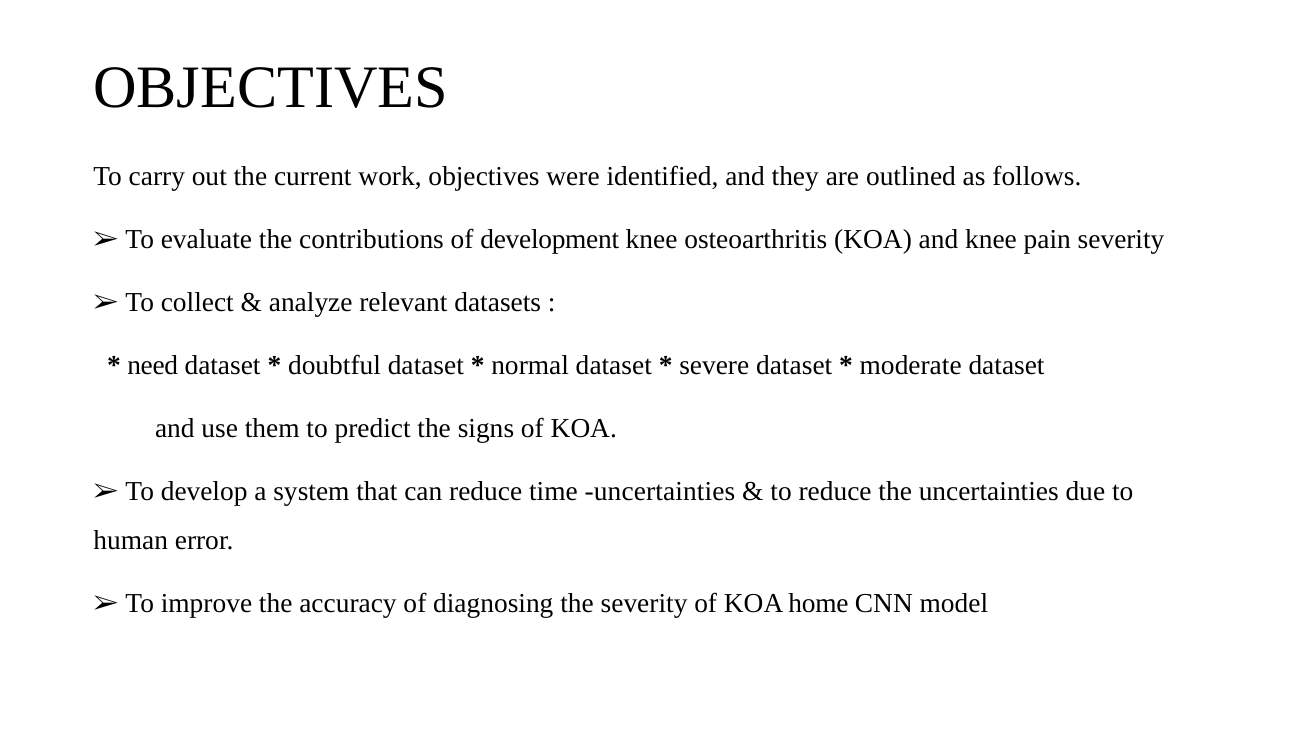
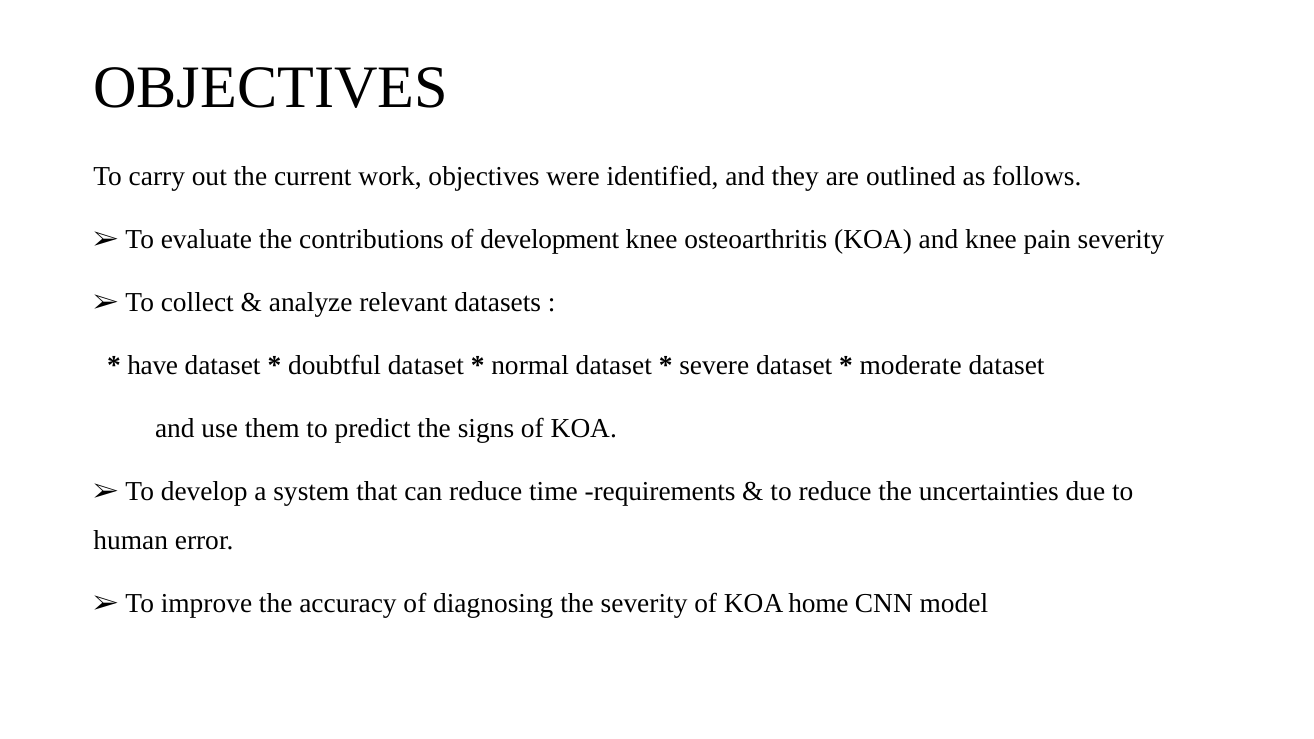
need: need -> have
time uncertainties: uncertainties -> requirements
